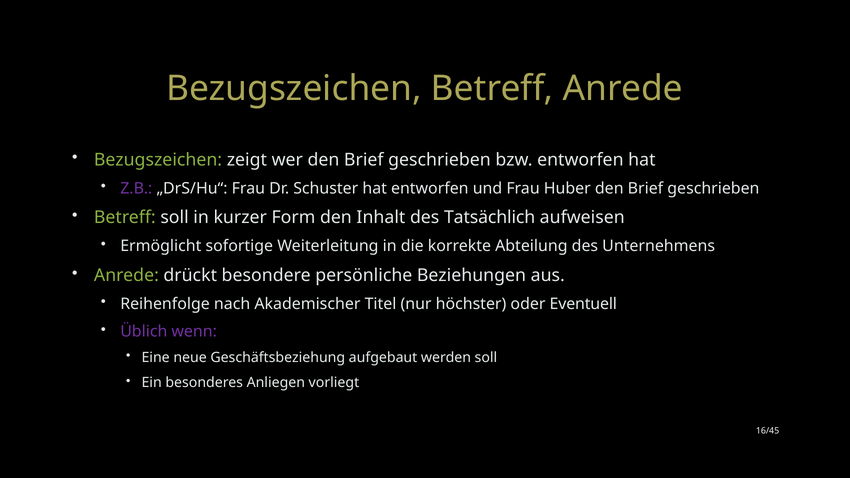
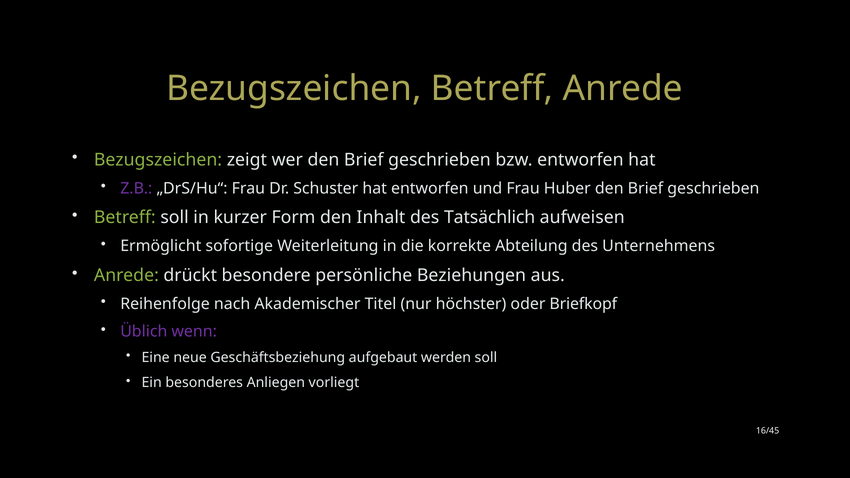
Eventuell: Eventuell -> Briefkopf
